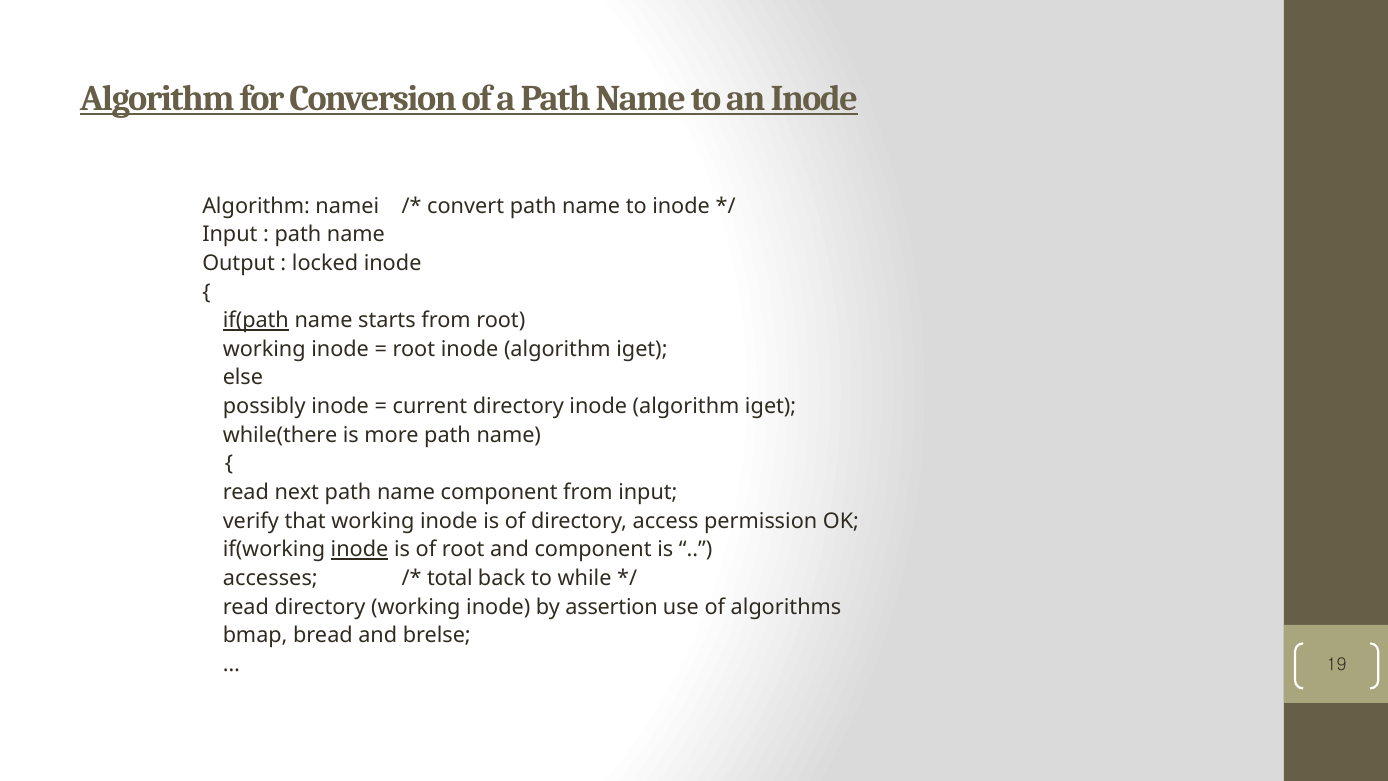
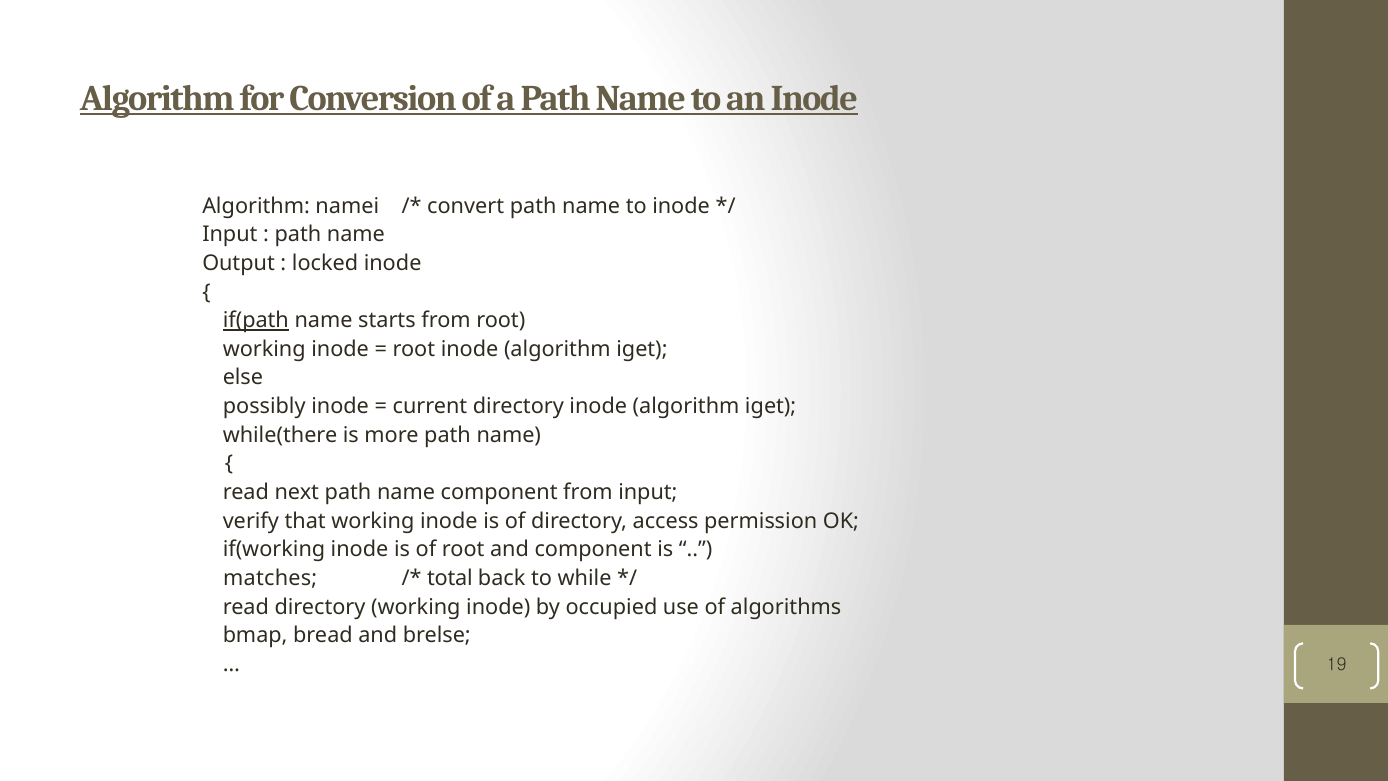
inode at (360, 549) underline: present -> none
accesses: accesses -> matches
assertion: assertion -> occupied
